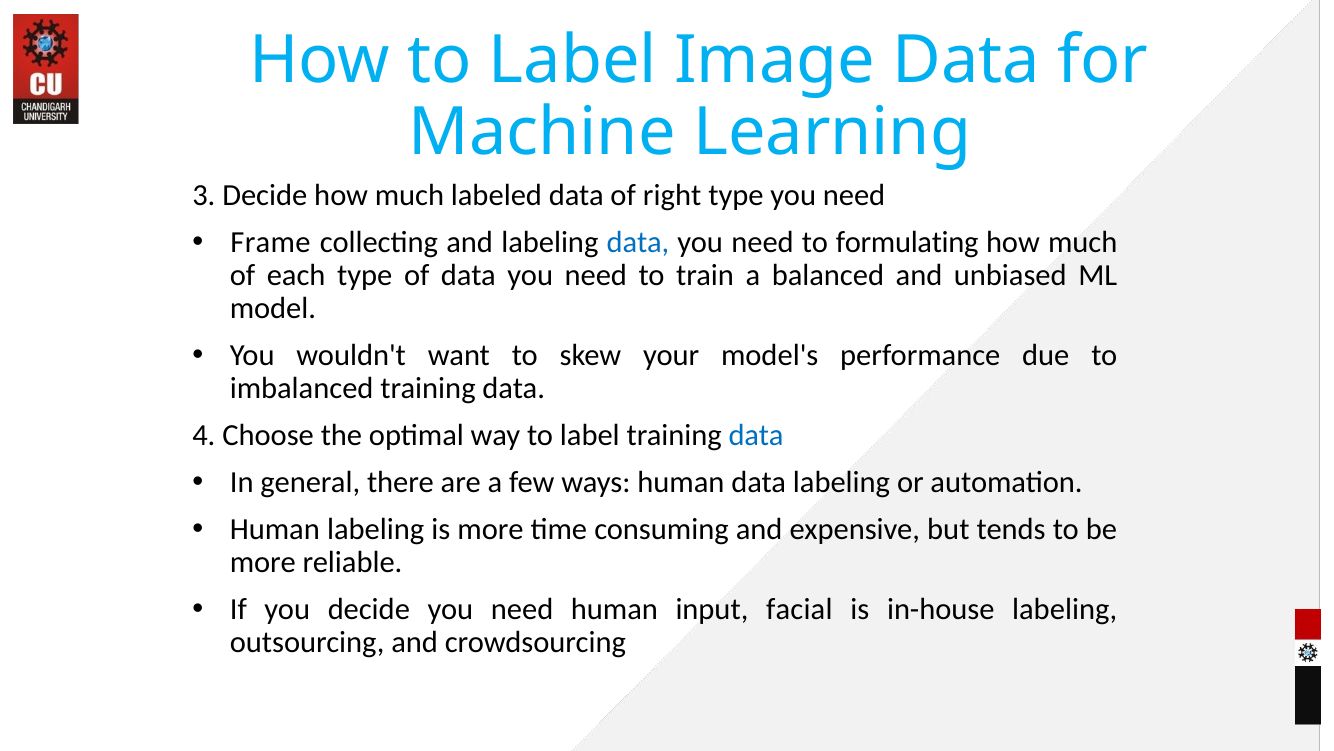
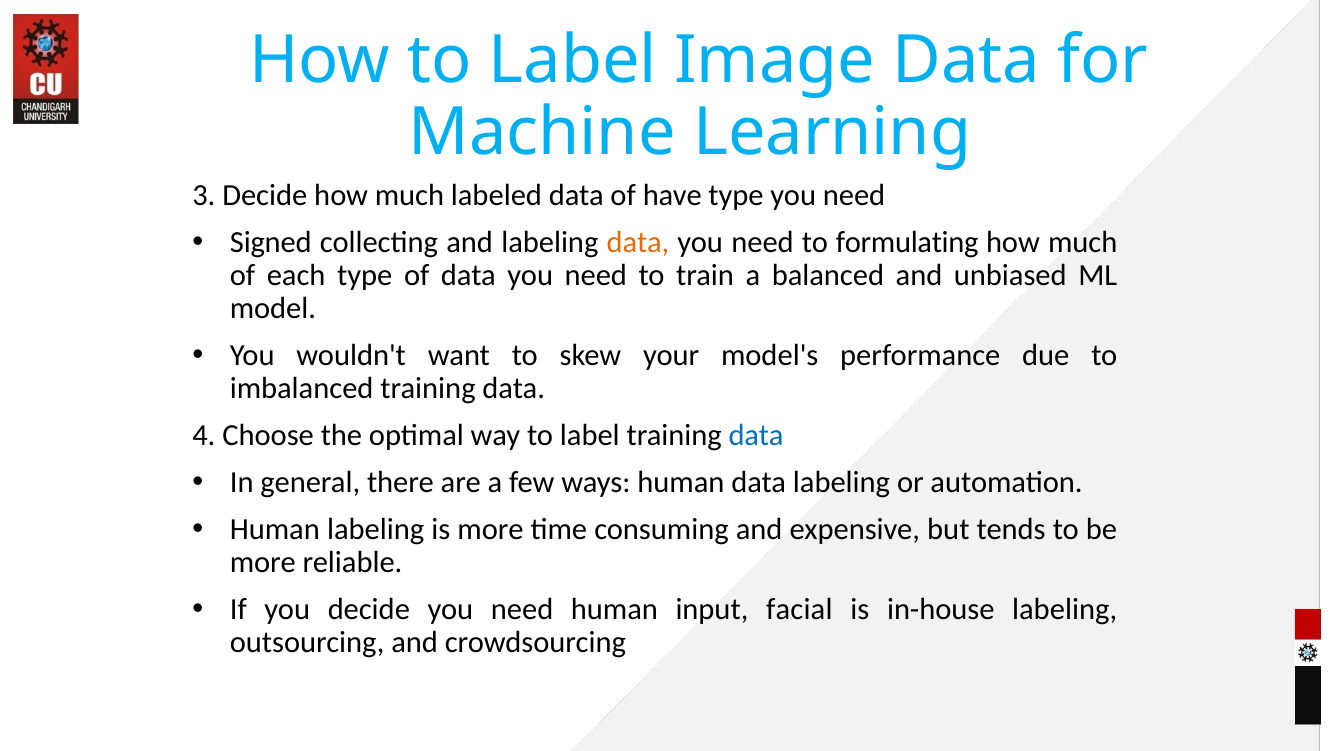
right: right -> have
Frame: Frame -> Signed
data at (638, 242) colour: blue -> orange
